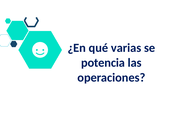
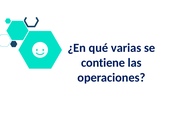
potencia: potencia -> contiene
